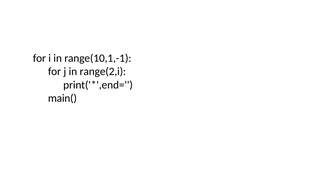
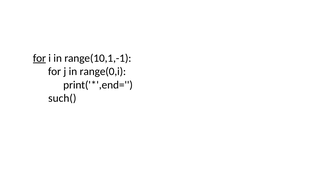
for at (39, 58) underline: none -> present
range(2,i: range(2,i -> range(0,i
main(: main( -> such(
